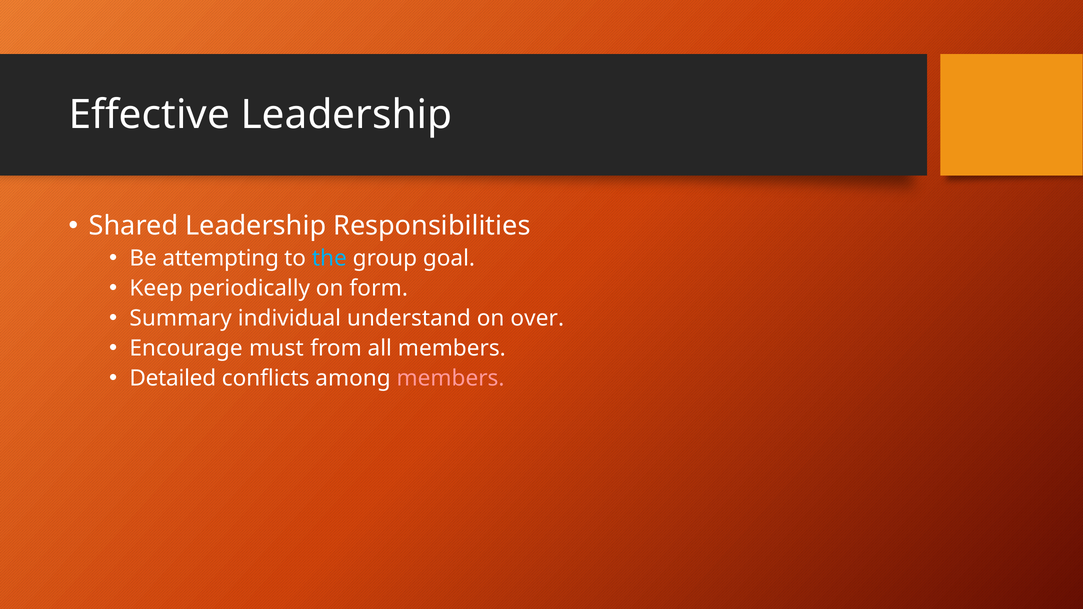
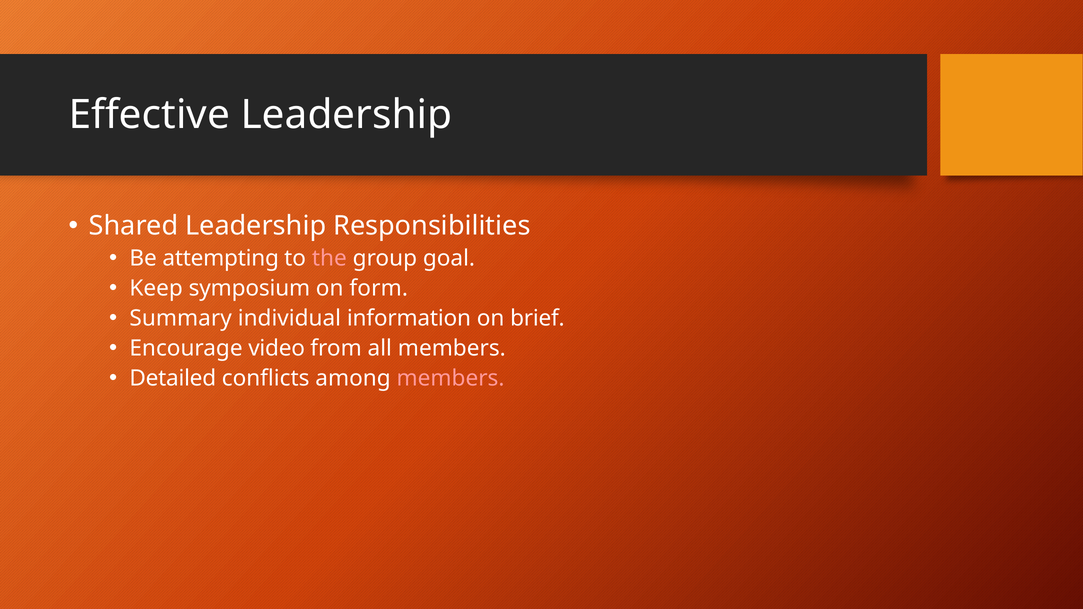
the colour: light blue -> pink
periodically: periodically -> symposium
understand: understand -> information
over: over -> brief
must: must -> video
